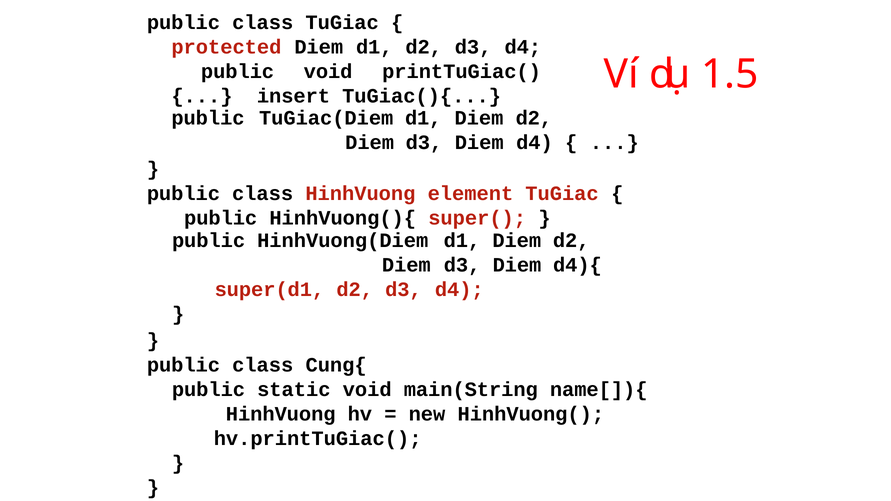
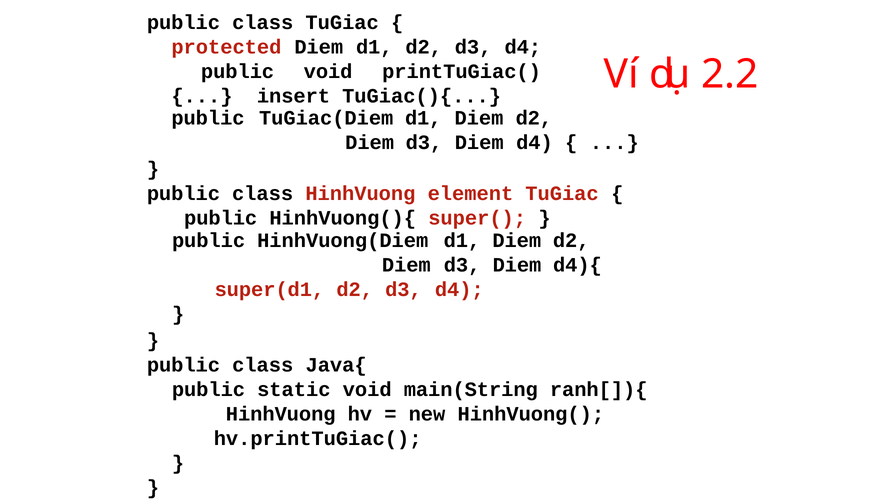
1.5: 1.5 -> 2.2
Cung{: Cung{ -> Java{
name[]){: name[]){ -> ranh[]){
